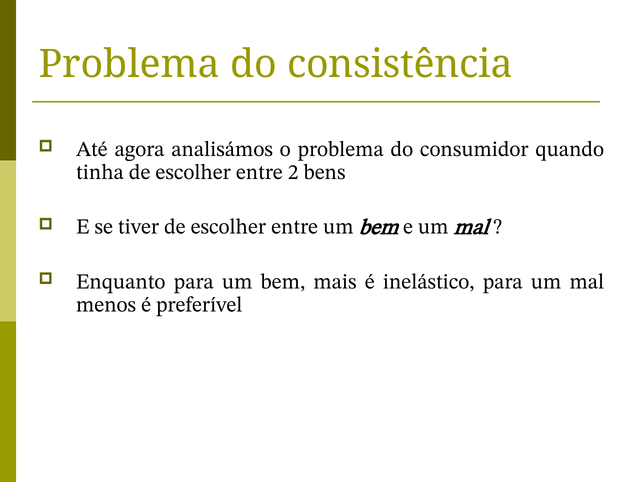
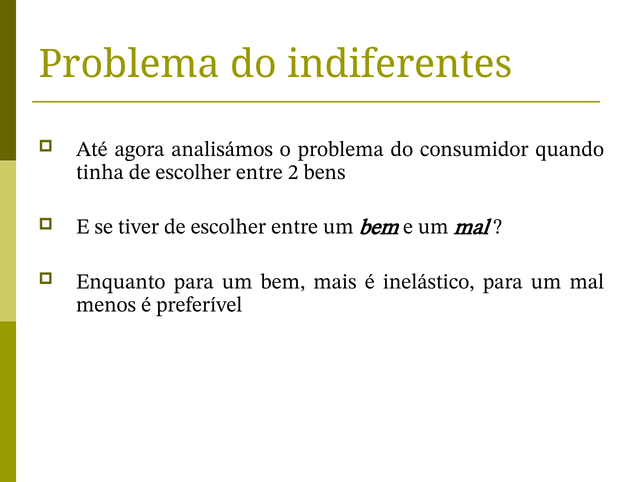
consistência: consistência -> indiferentes
